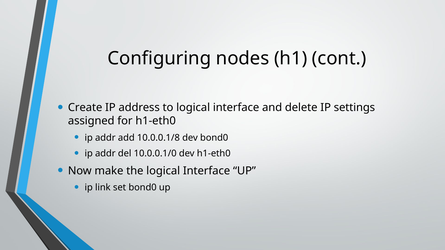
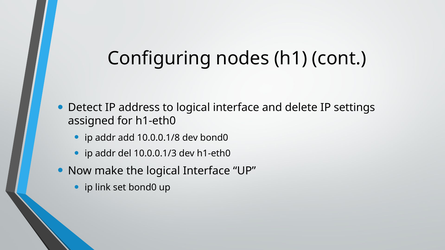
Create: Create -> Detect
10.0.0.1/0: 10.0.0.1/0 -> 10.0.0.1/3
